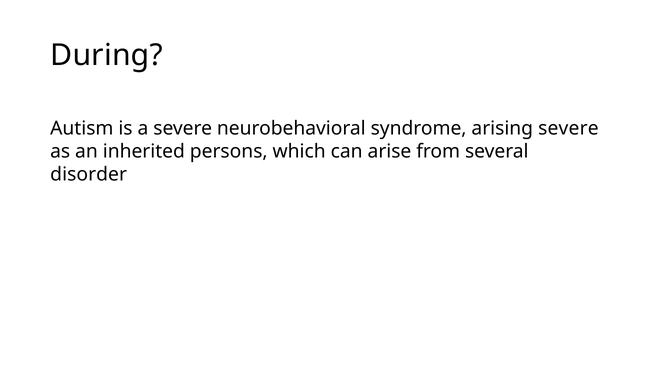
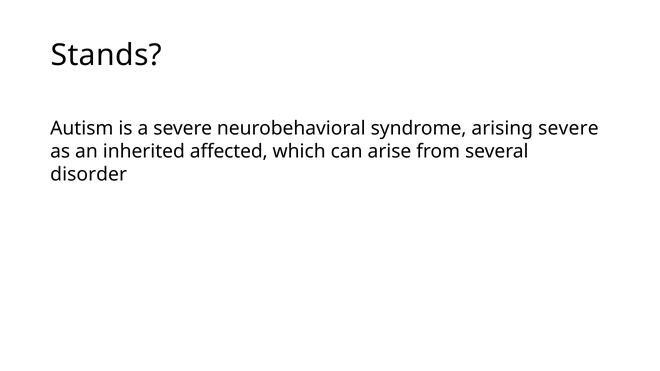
During: During -> Stands
persons: persons -> affected
